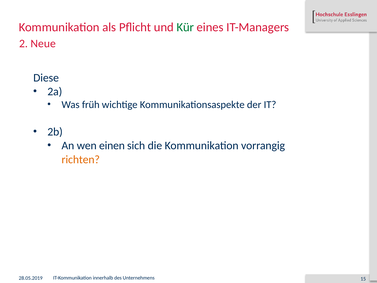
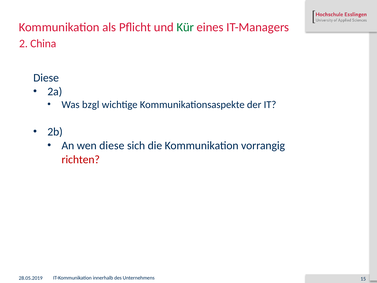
Neue: Neue -> China
früh: früh -> bzgl
wen einen: einen -> diese
richten colour: orange -> red
